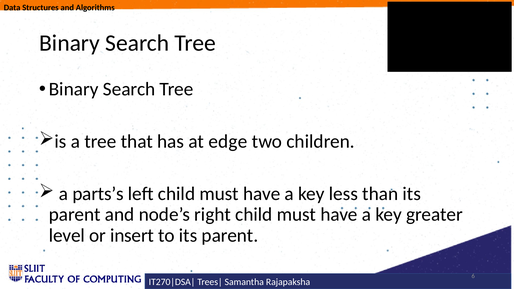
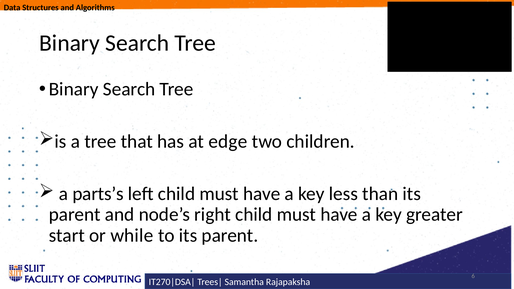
level: level -> start
insert: insert -> while
